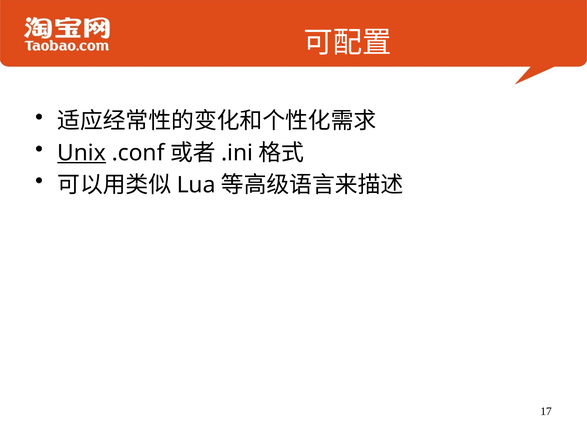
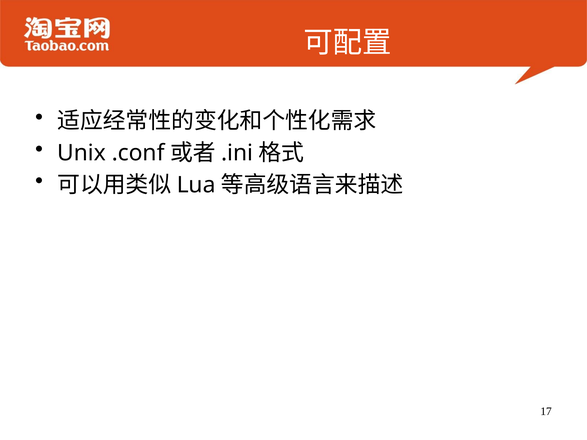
Unix underline: present -> none
